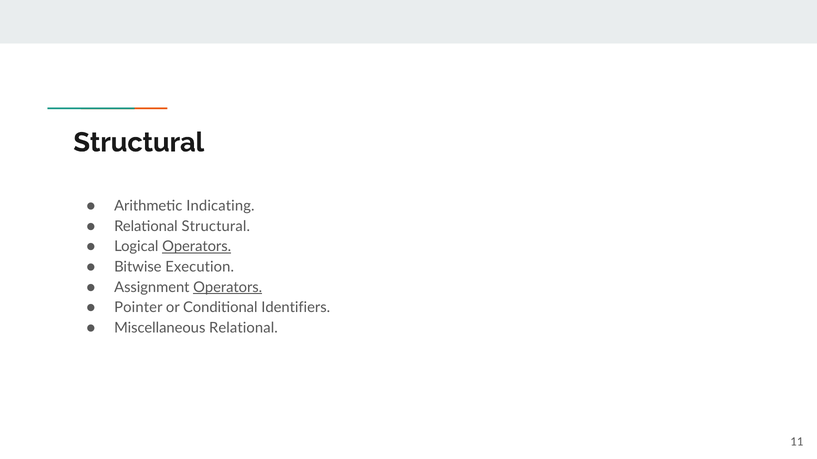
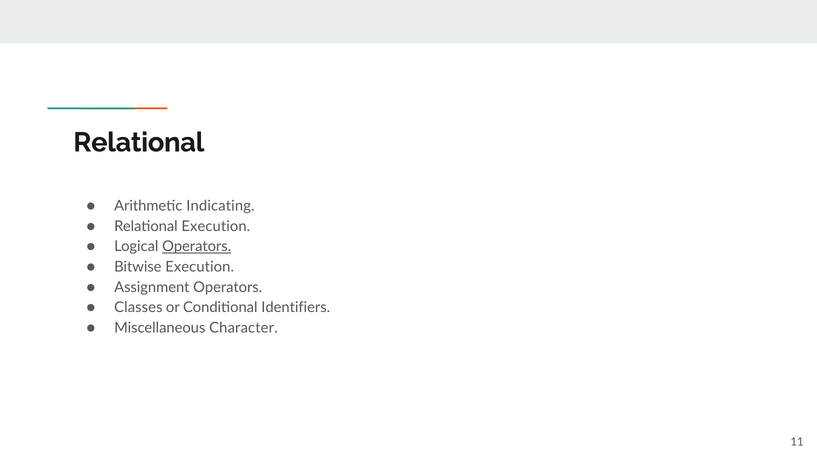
Structural at (139, 143): Structural -> Relational
Relational Structural: Structural -> Execution
Operators at (228, 288) underline: present -> none
Pointer: Pointer -> Classes
Miscellaneous Relational: Relational -> Character
